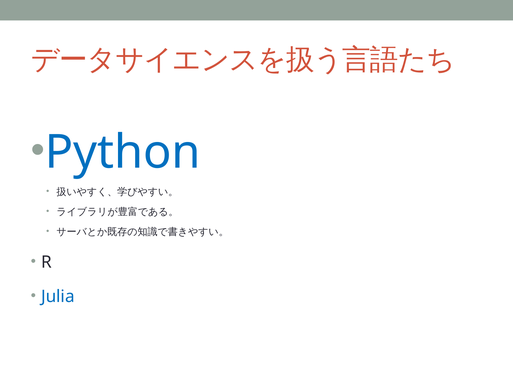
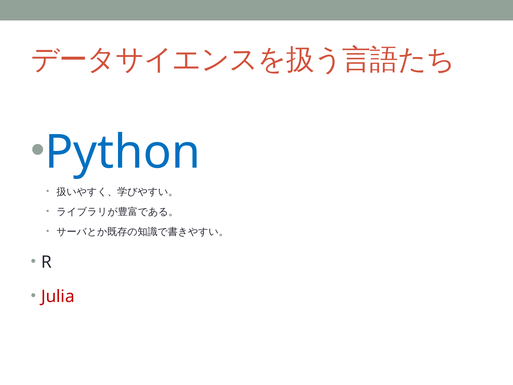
Julia colour: blue -> red
